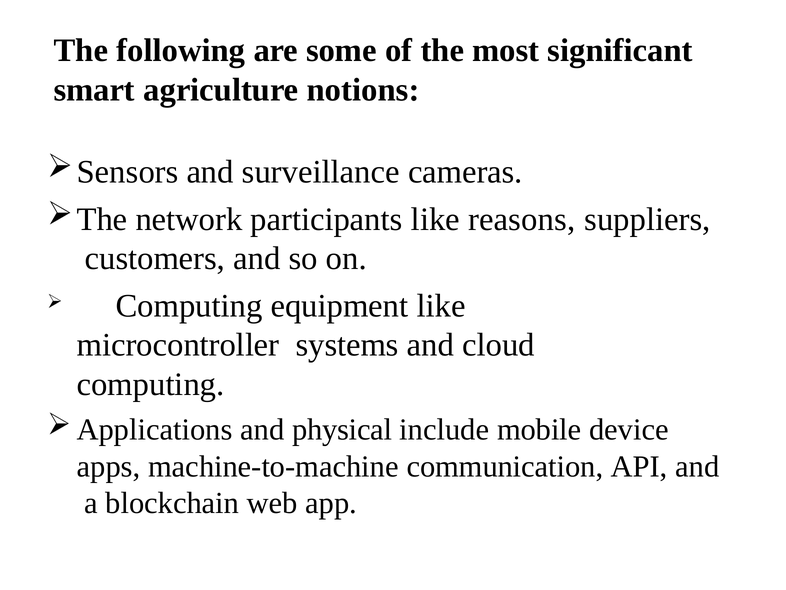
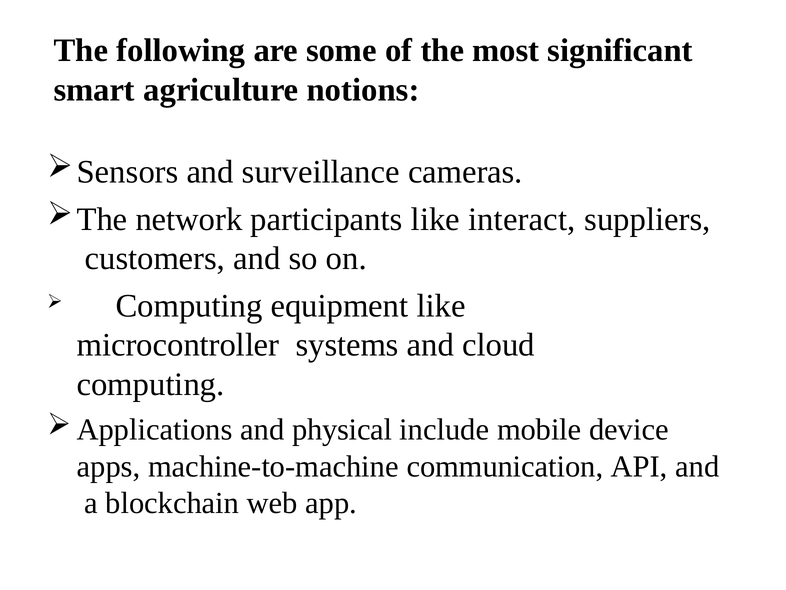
reasons: reasons -> interact
